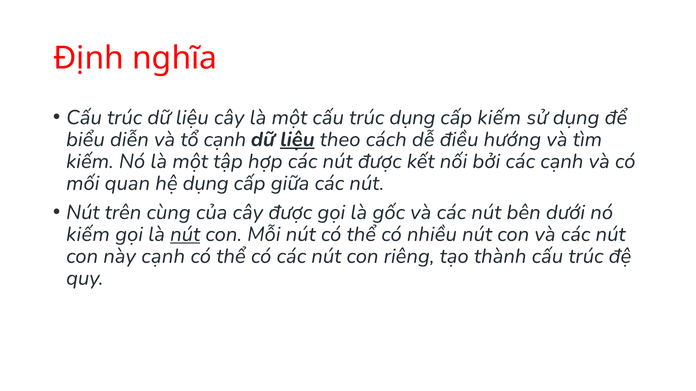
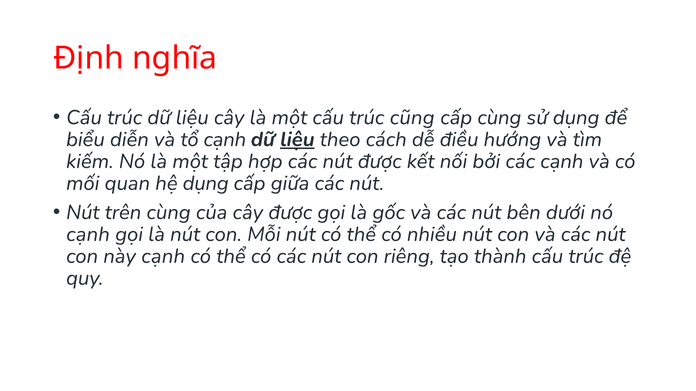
trúc dụng: dụng -> cũng
cấp kiếm: kiếm -> cùng
kiếm at (88, 235): kiếm -> cạnh
nút at (185, 235) underline: present -> none
